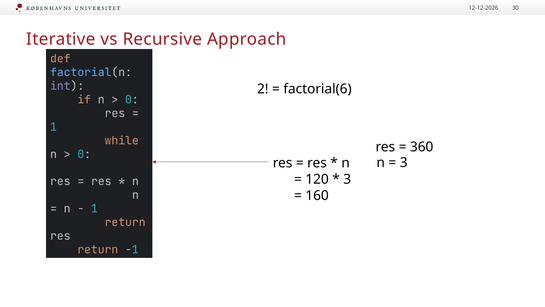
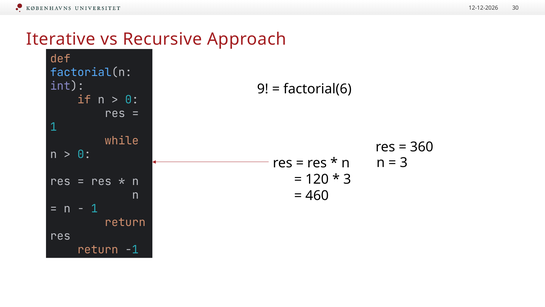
2: 2 -> 9
160: 160 -> 460
